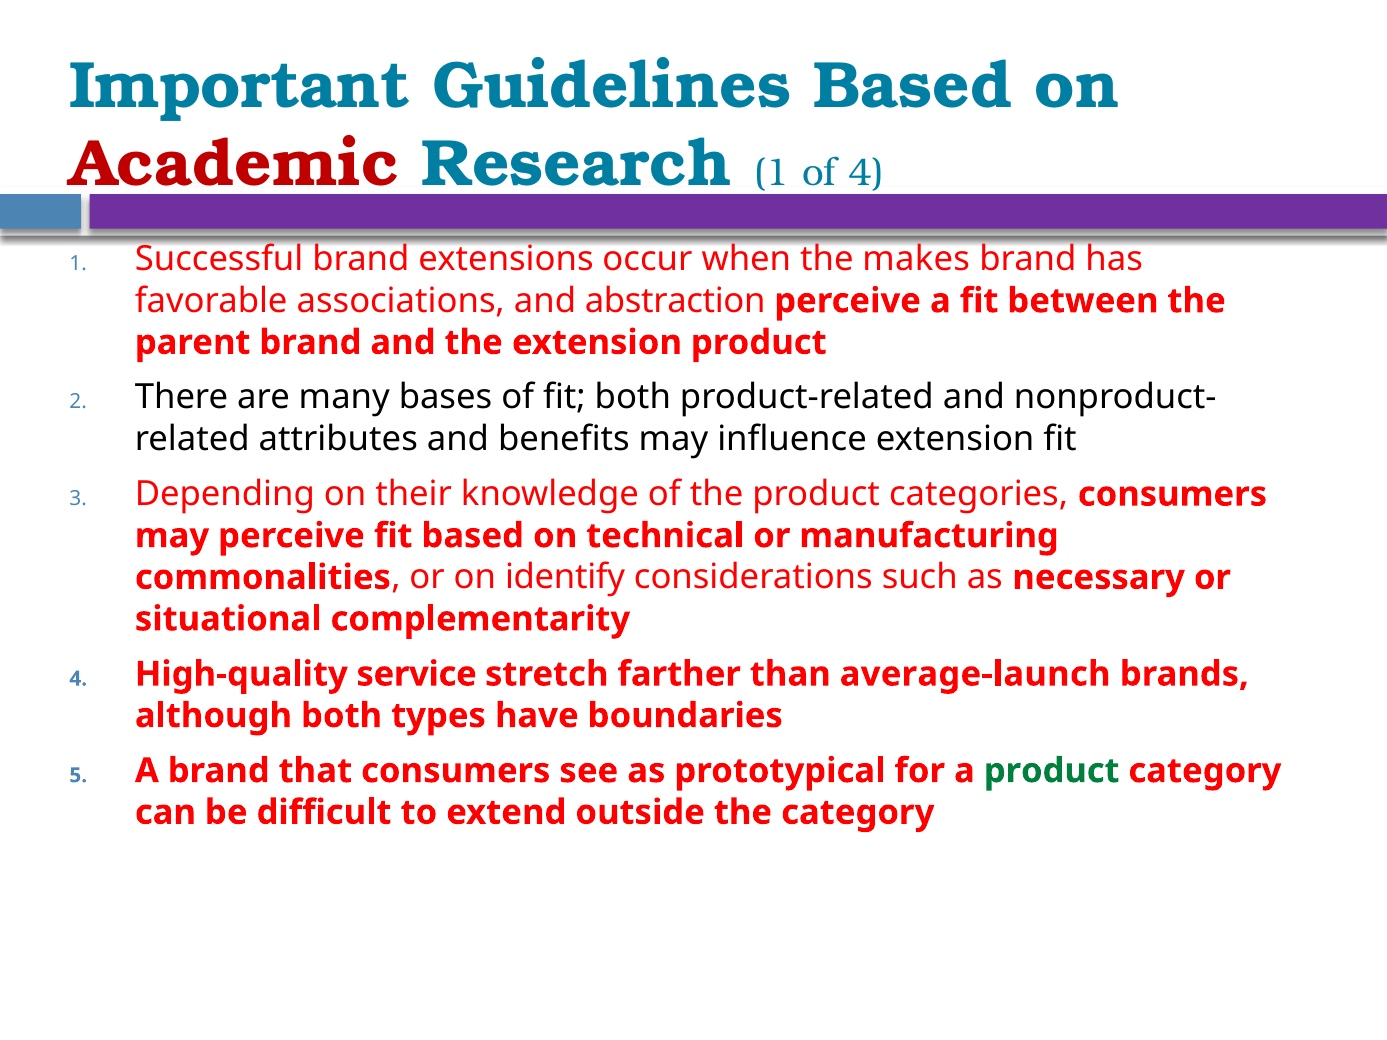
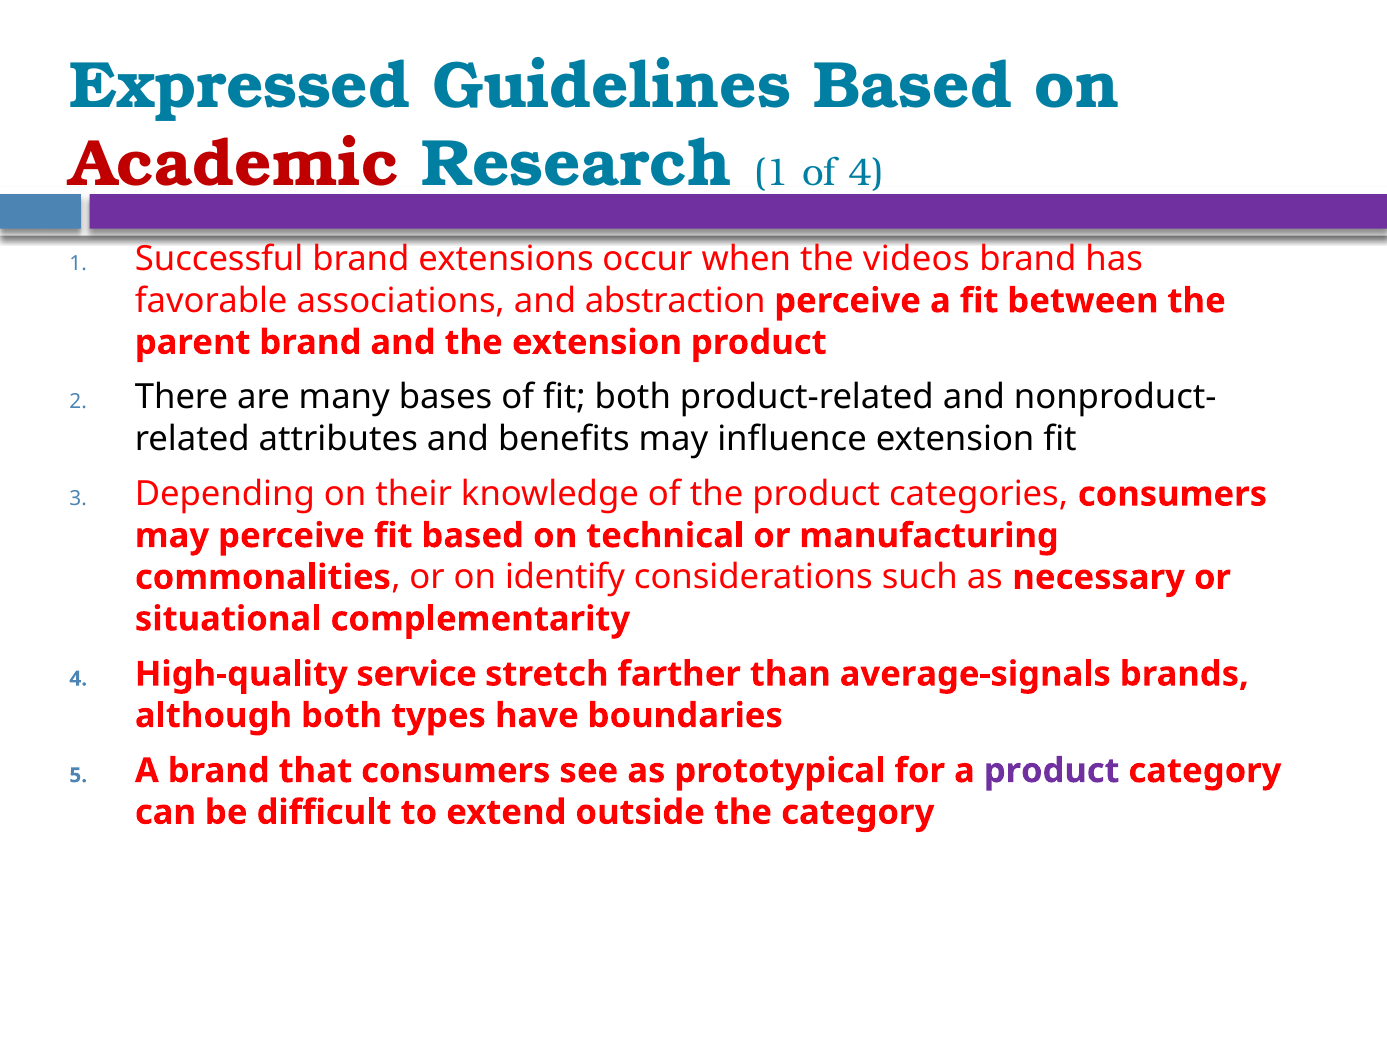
Important: Important -> Expressed
makes: makes -> videos
average-launch: average-launch -> average-signals
product at (1052, 771) colour: green -> purple
